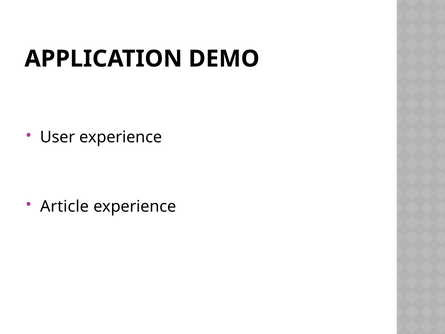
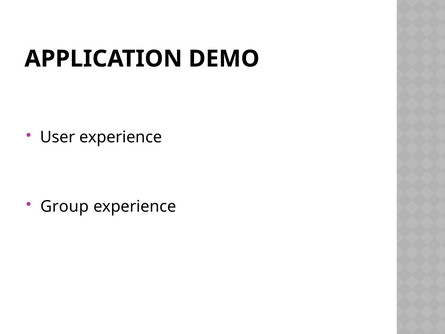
Article: Article -> Group
